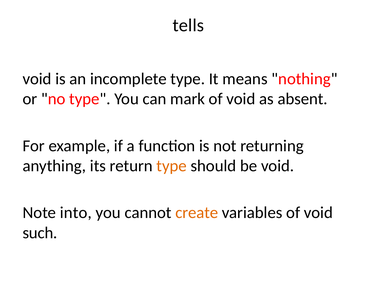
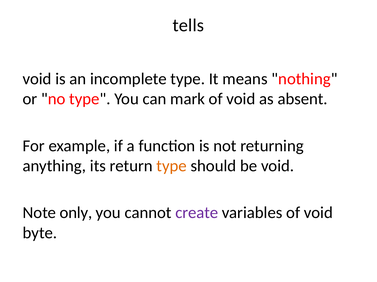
into: into -> only
create colour: orange -> purple
such: such -> byte
